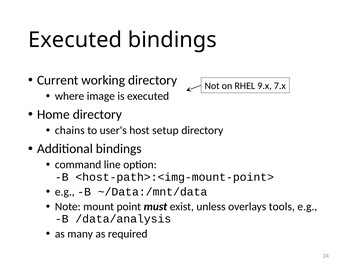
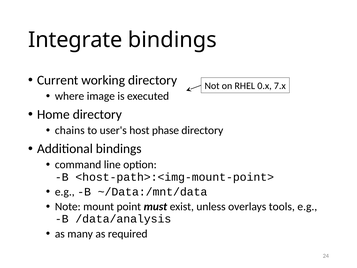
Executed at (75, 40): Executed -> Integrate
9.x: 9.x -> 0.x
setup: setup -> phase
